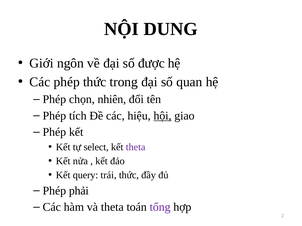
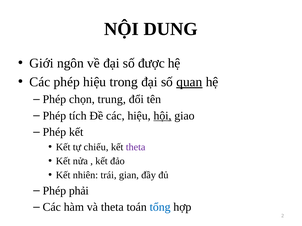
phép thức: thức -> hiệu
quan underline: none -> present
nhiên: nhiên -> trung
select: select -> chiếu
query: query -> nhiên
trái thức: thức -> gian
tổng colour: purple -> blue
